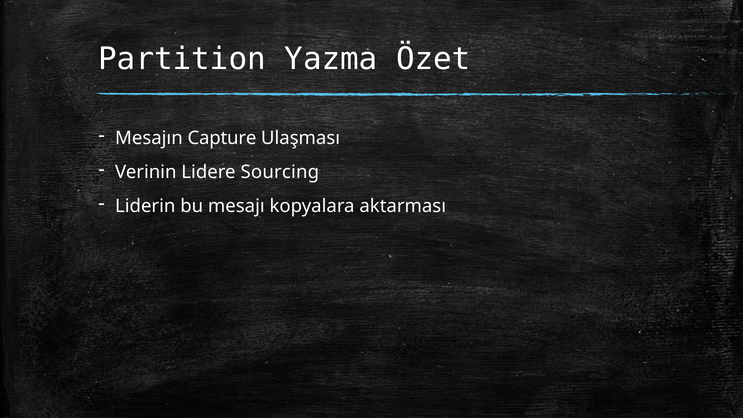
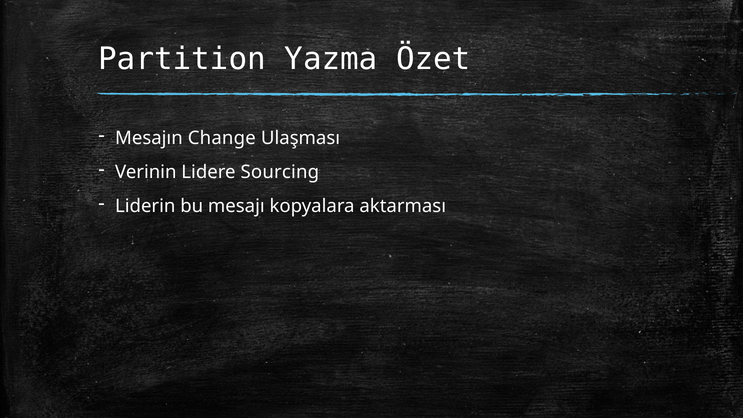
Capture: Capture -> Change
